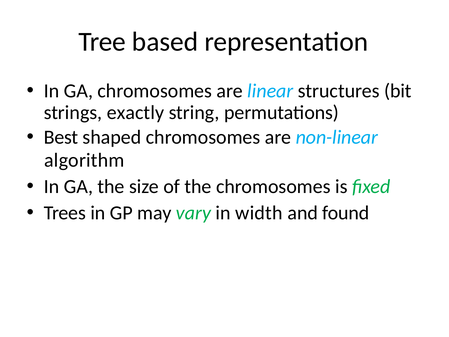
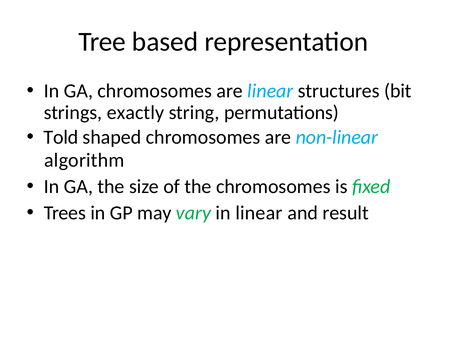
Best: Best -> Told
in width: width -> linear
found: found -> result
